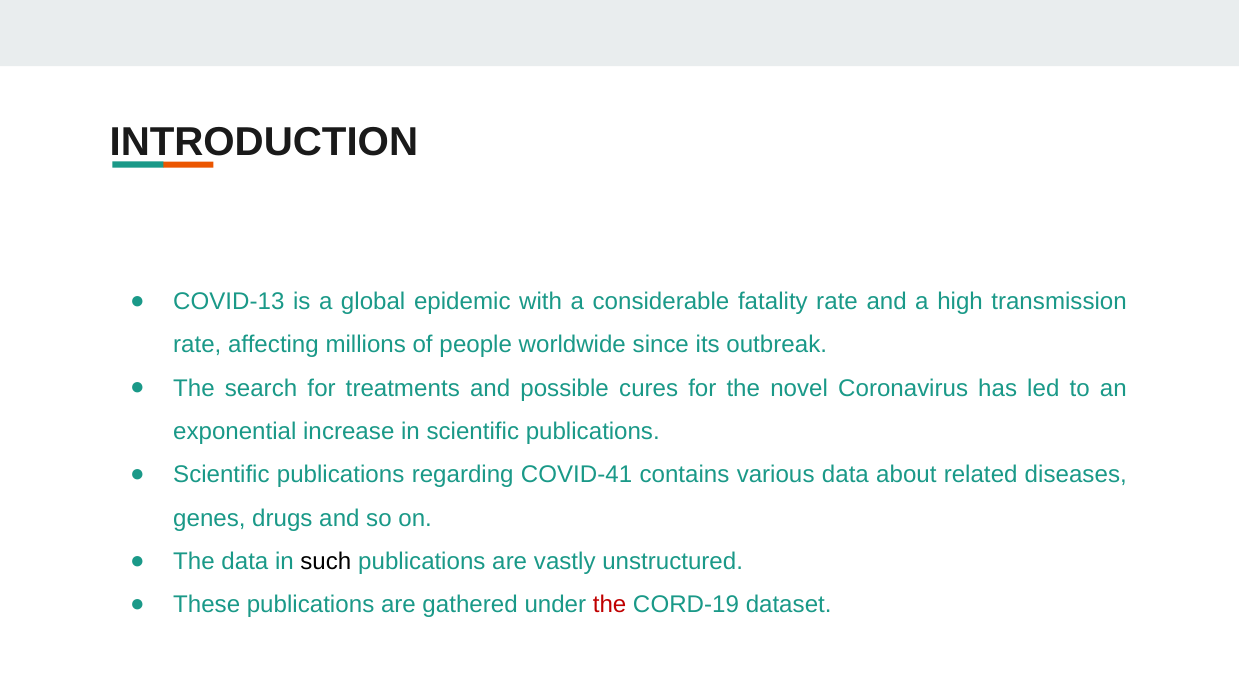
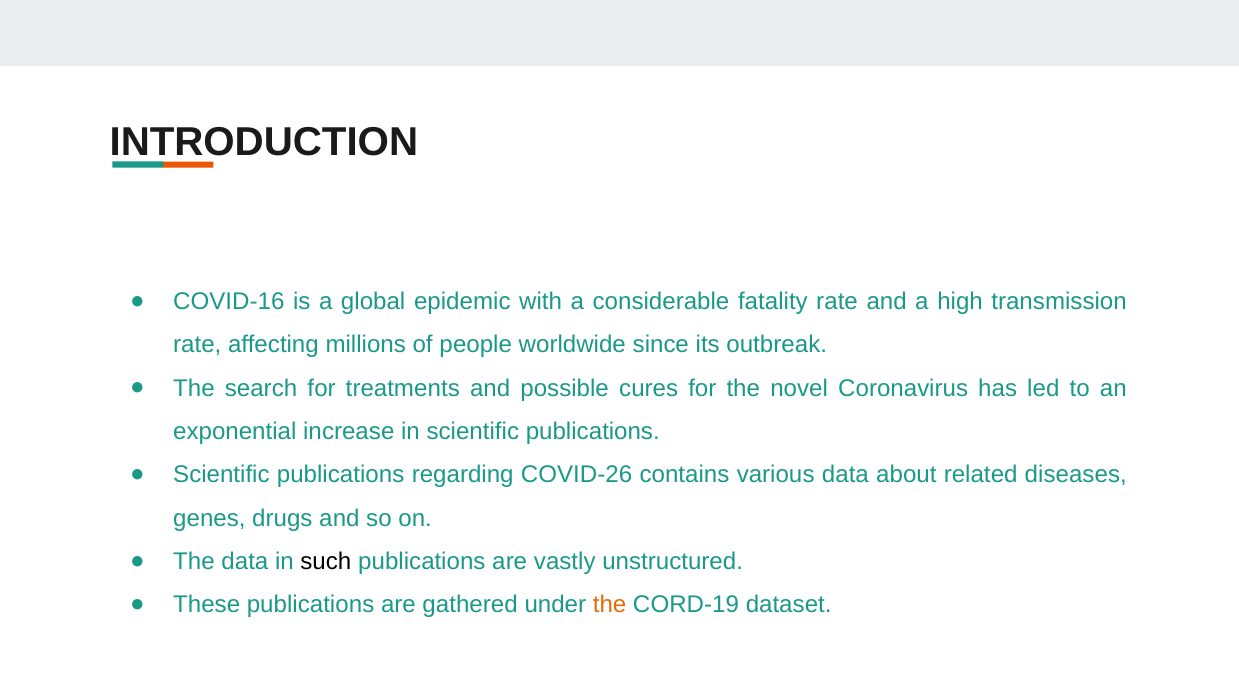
COVID-13: COVID-13 -> COVID-16
COVID-41: COVID-41 -> COVID-26
the at (610, 605) colour: red -> orange
